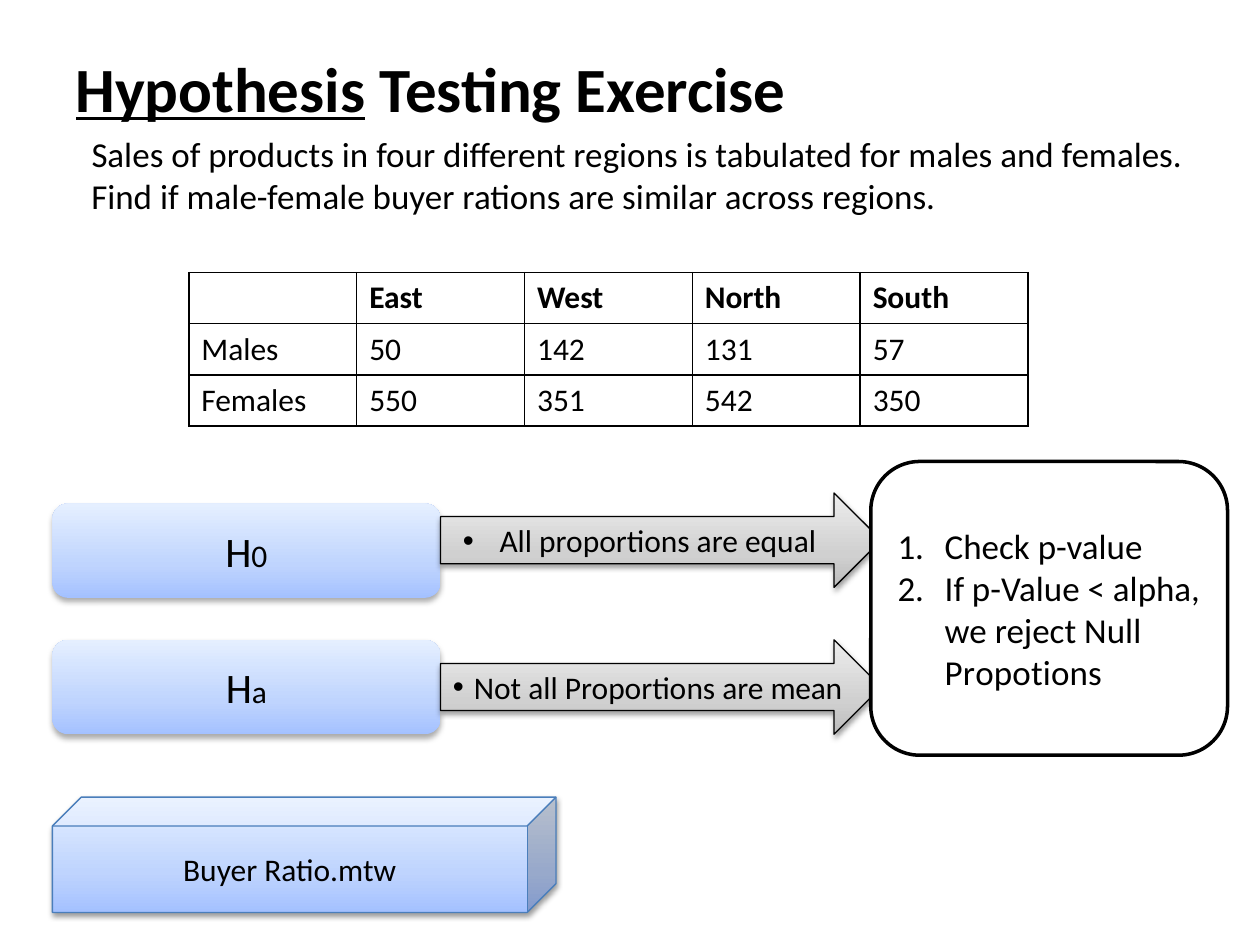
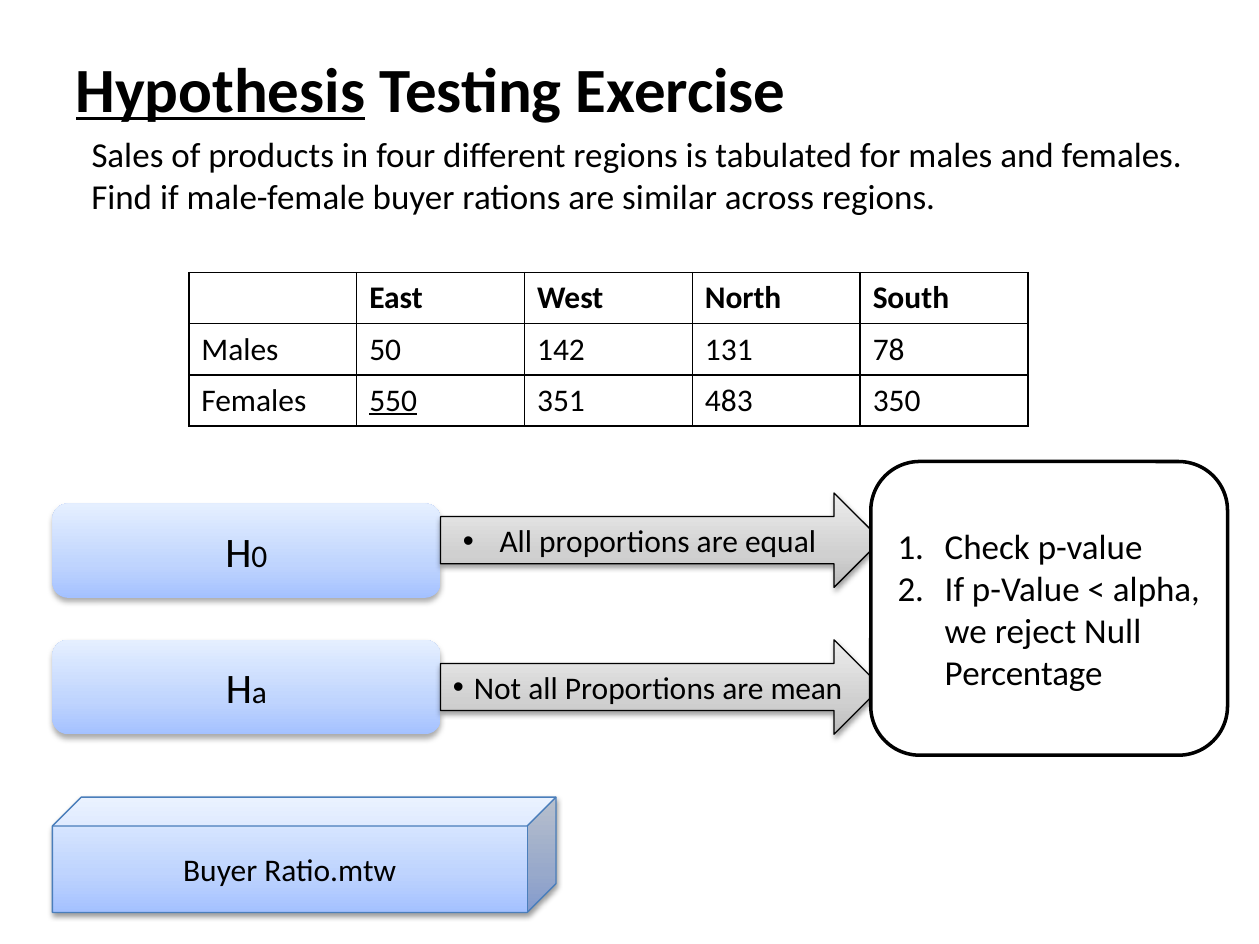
57: 57 -> 78
550 underline: none -> present
542: 542 -> 483
Propotions: Propotions -> Percentage
